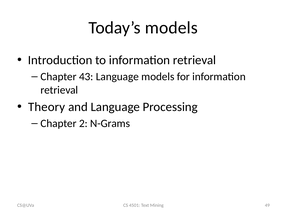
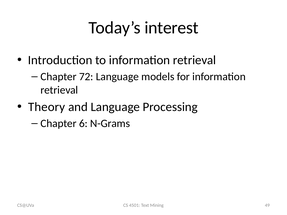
Today’s models: models -> interest
43: 43 -> 72
2: 2 -> 6
